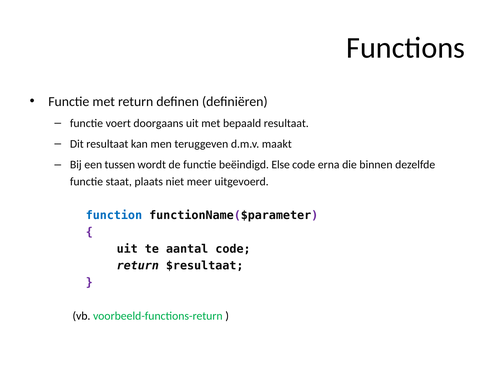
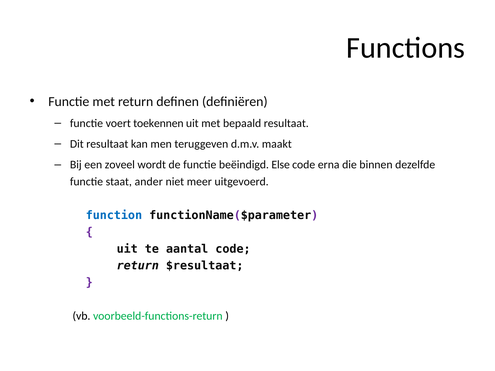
doorgaans: doorgaans -> toekennen
tussen: tussen -> zoveel
plaats: plaats -> ander
